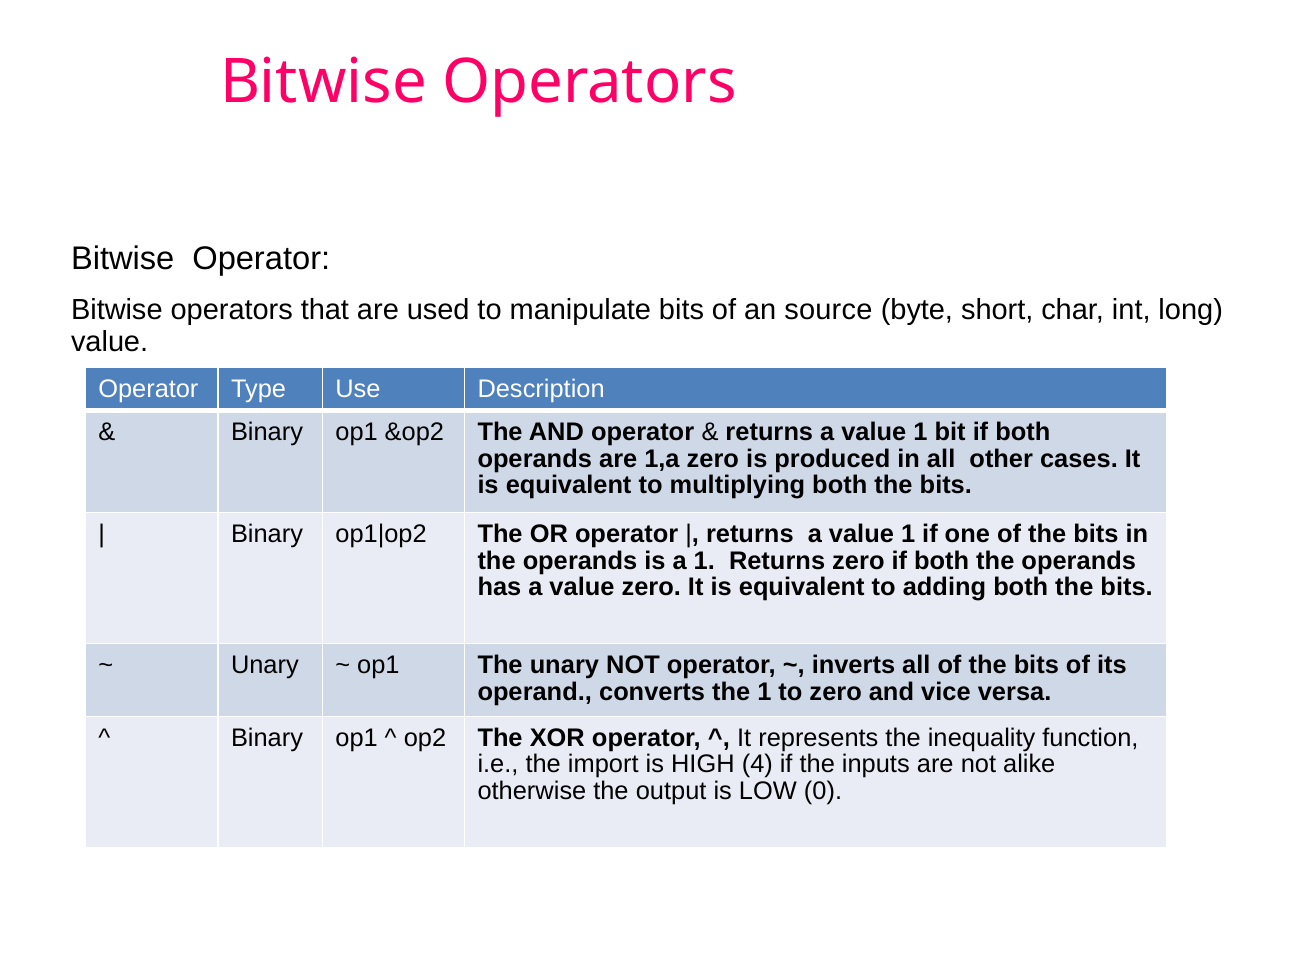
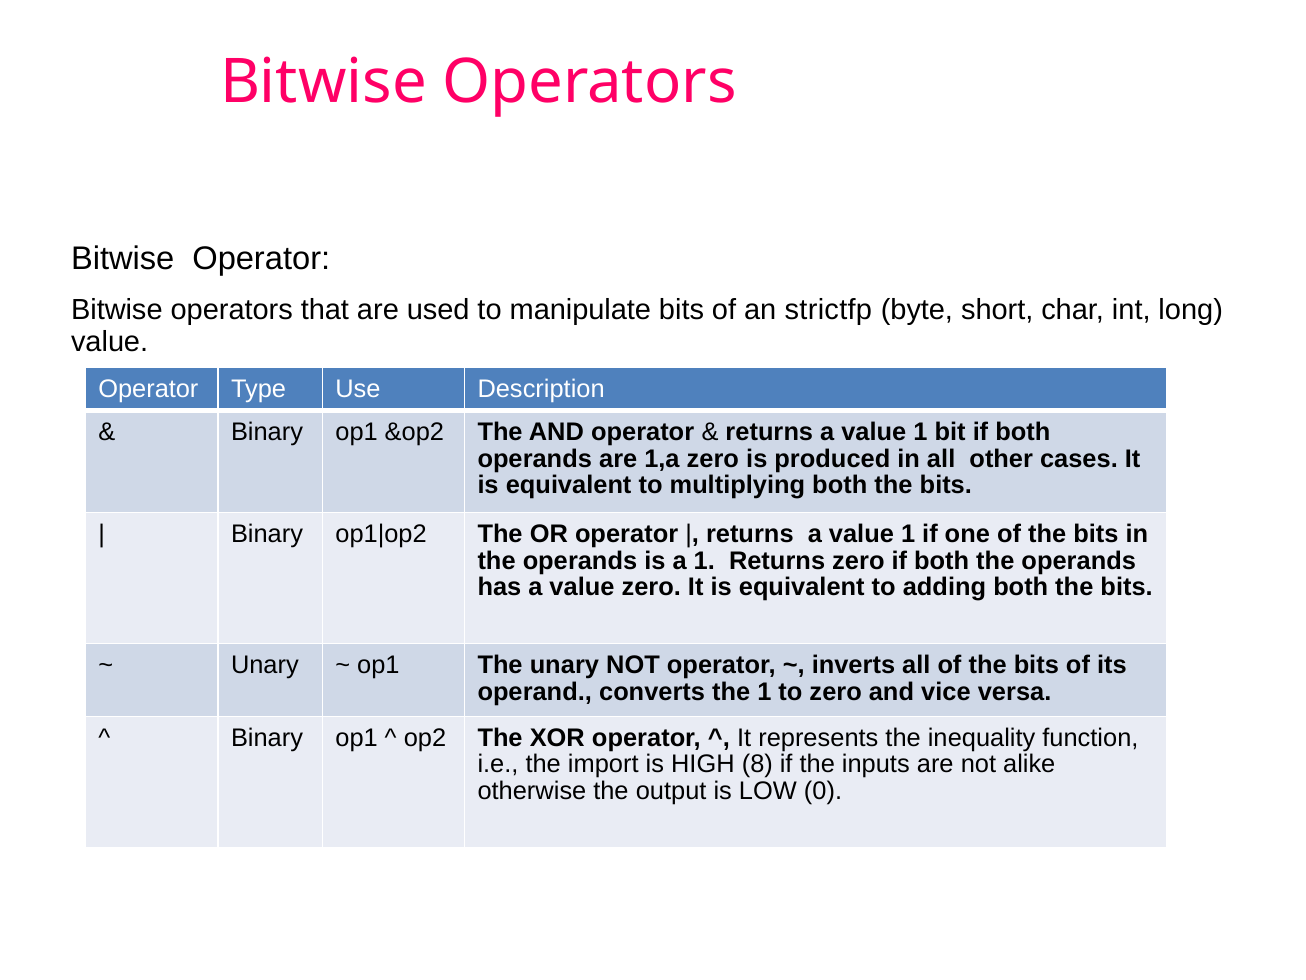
source: source -> strictfp
4: 4 -> 8
